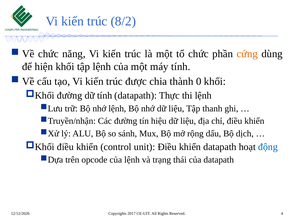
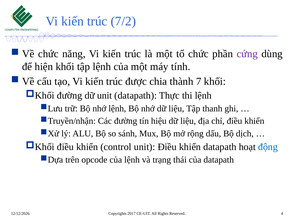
8/2: 8/2 -> 7/2
cứng colour: orange -> purple
0: 0 -> 7
dữ tính: tính -> unit
